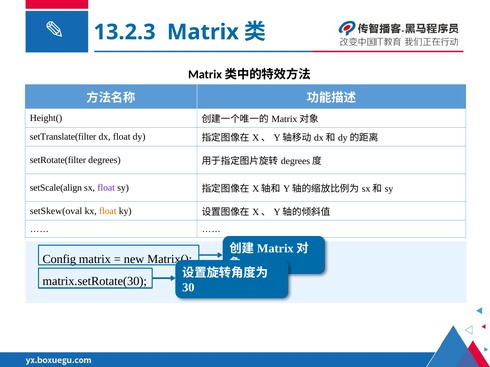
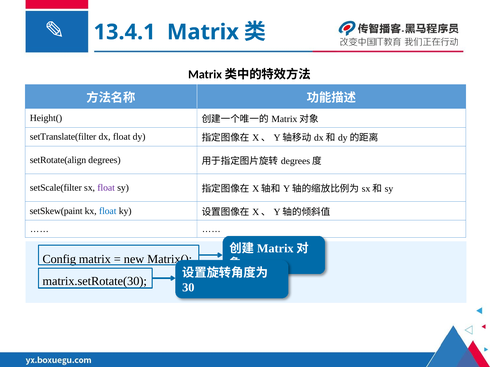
13.2.3: 13.2.3 -> 13.4.1
setRotate(filter: setRotate(filter -> setRotate(align
setScale(align: setScale(align -> setScale(filter
setSkew(oval: setSkew(oval -> setSkew(paint
float at (108, 211) colour: orange -> blue
